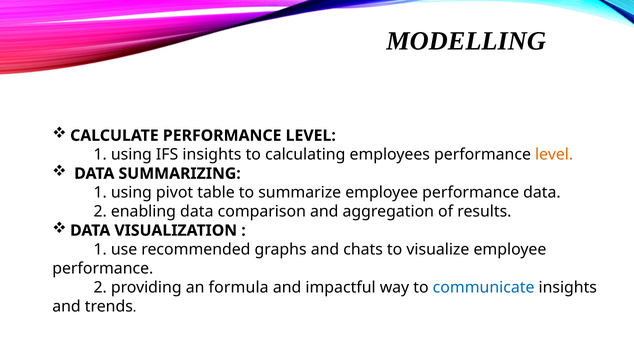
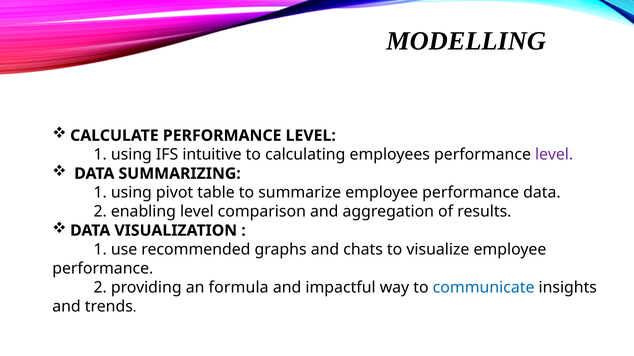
IFS insights: insights -> intuitive
level at (554, 155) colour: orange -> purple
enabling data: data -> level
